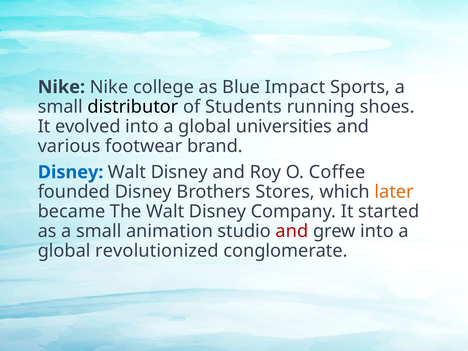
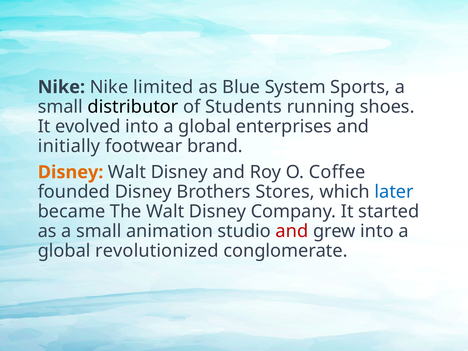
college: college -> limited
Impact: Impact -> System
universities: universities -> enterprises
various: various -> initially
Disney at (71, 172) colour: blue -> orange
later colour: orange -> blue
